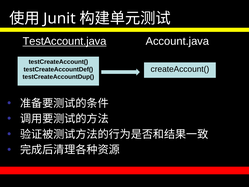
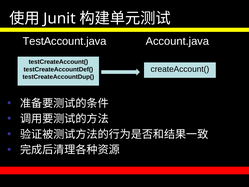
TestAccount.java underline: present -> none
